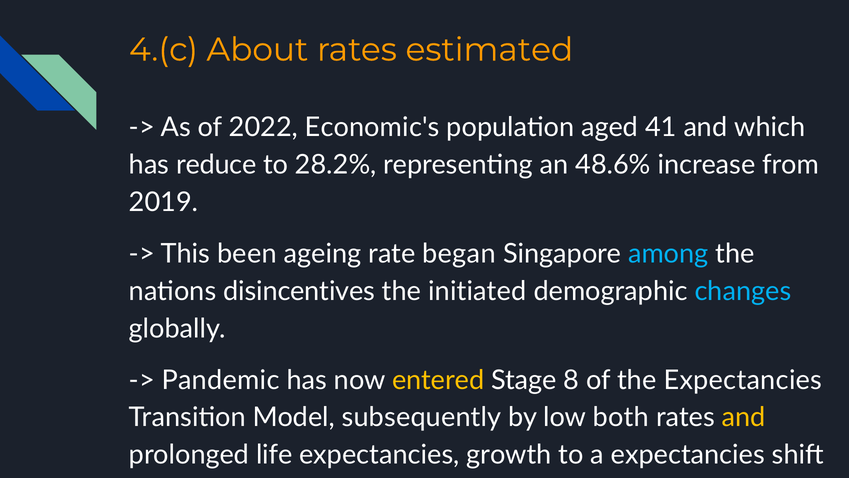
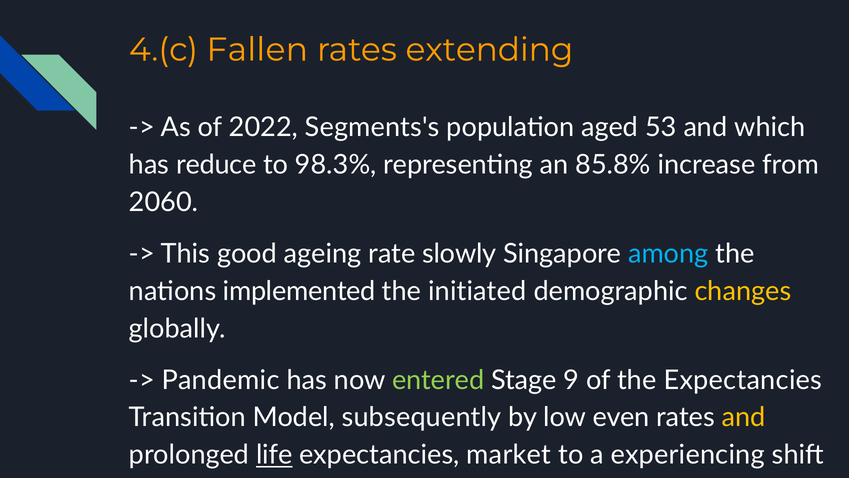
About: About -> Fallen
estimated: estimated -> extending
Economic's: Economic's -> Segments's
41: 41 -> 53
28.2%: 28.2% -> 98.3%
48.6%: 48.6% -> 85.8%
2019: 2019 -> 2060
been: been -> good
began: began -> slowly
disincentives: disincentives -> implemented
changes colour: light blue -> yellow
entered colour: yellow -> light green
8: 8 -> 9
both: both -> even
life underline: none -> present
growth: growth -> market
a expectancies: expectancies -> experiencing
